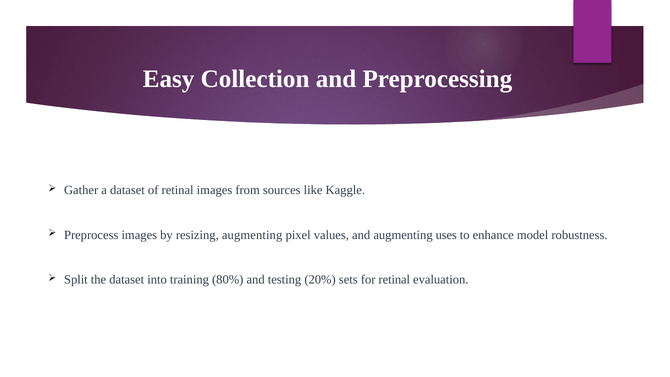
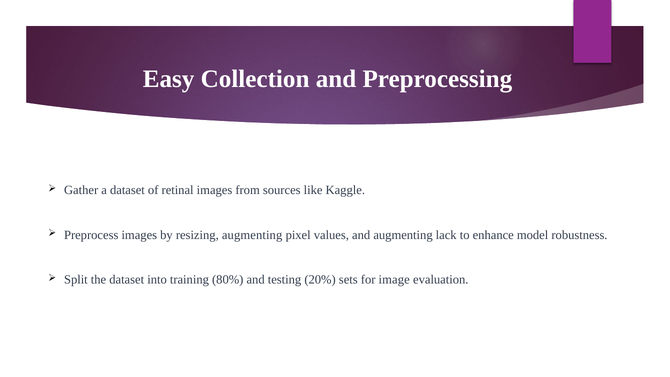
uses: uses -> lack
for retinal: retinal -> image
